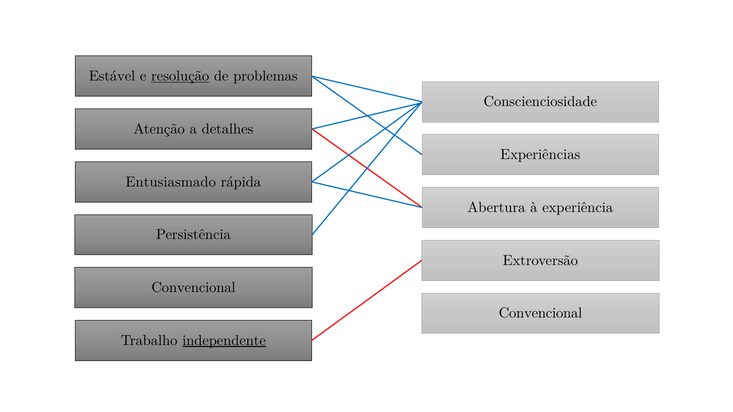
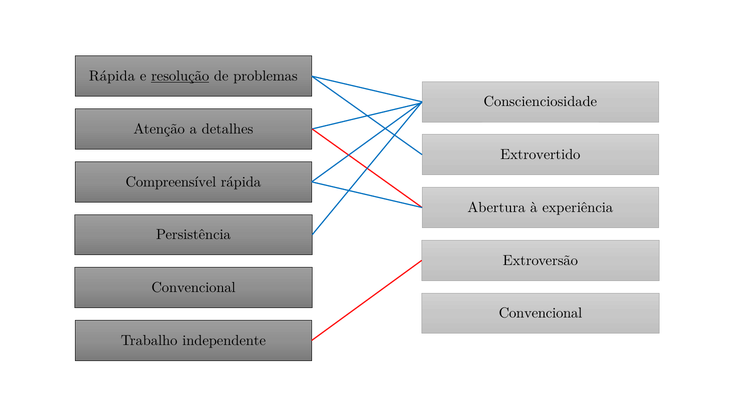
Estável at (112, 76): Estável -> Rápida
Experiências: Experiências -> Extrovertido
Entusiasmado: Entusiasmado -> Compreensível
independente underline: present -> none
